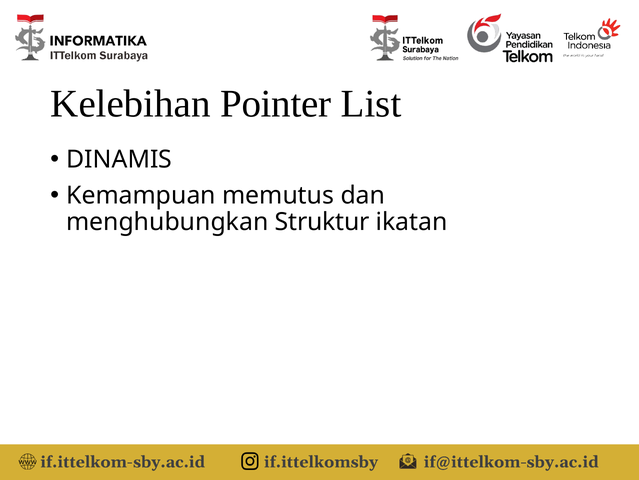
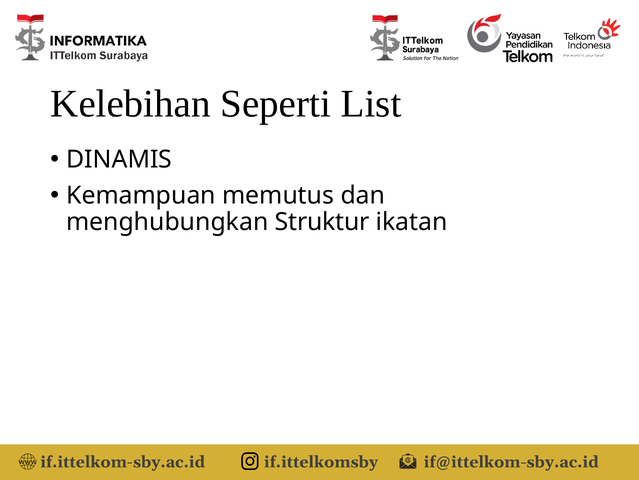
Pointer: Pointer -> Seperti
